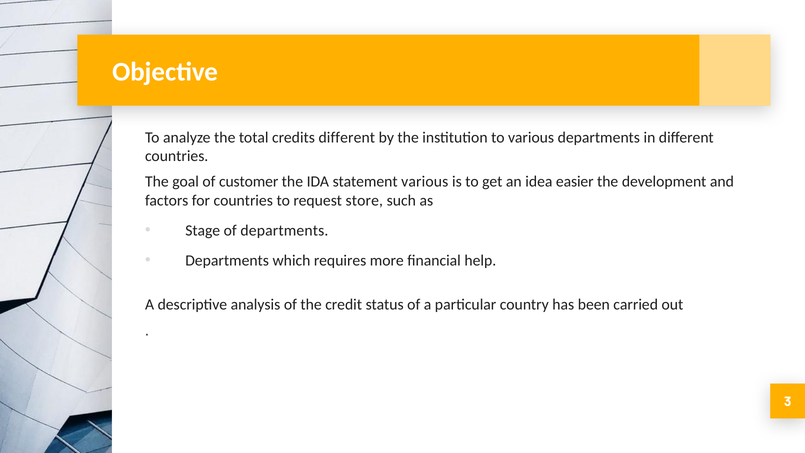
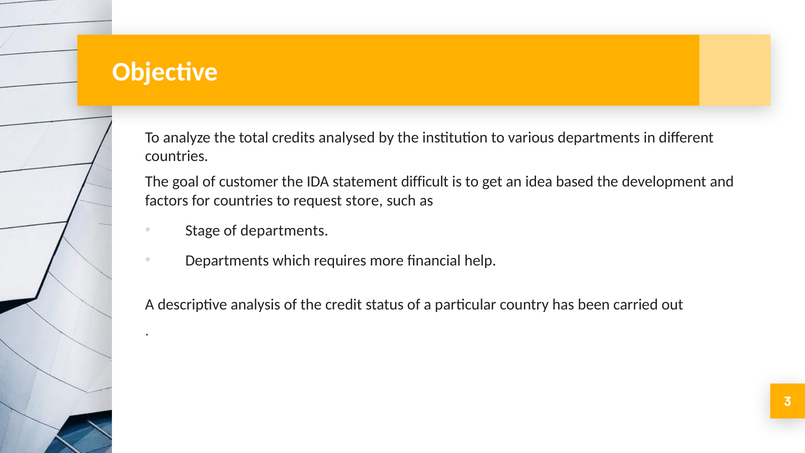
credits different: different -> analysed
statement various: various -> difficult
easier: easier -> based
